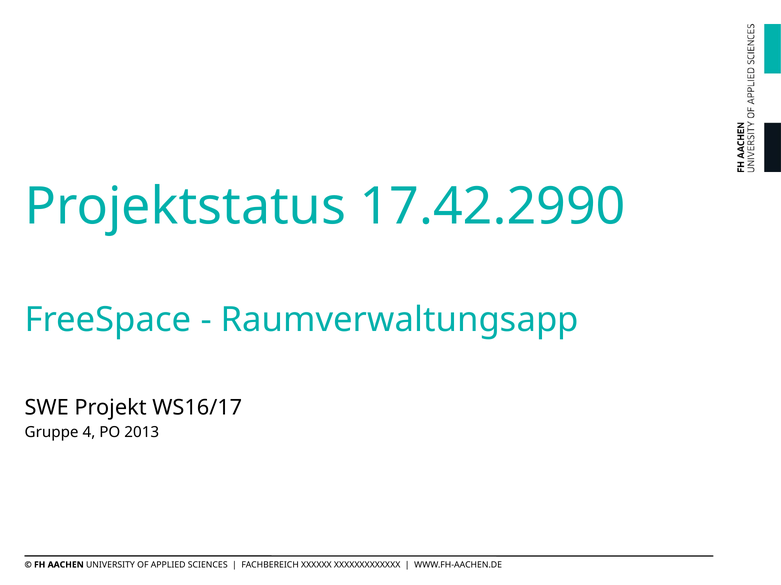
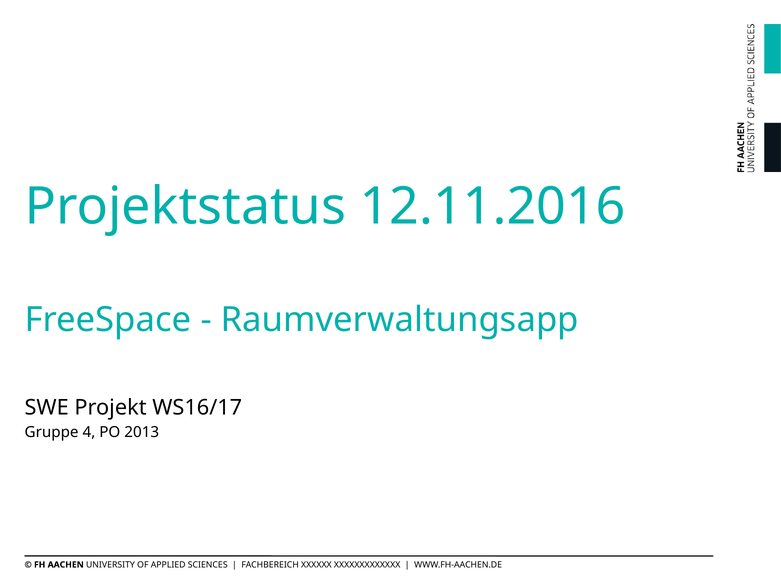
17.42.2990: 17.42.2990 -> 12.11.2016
